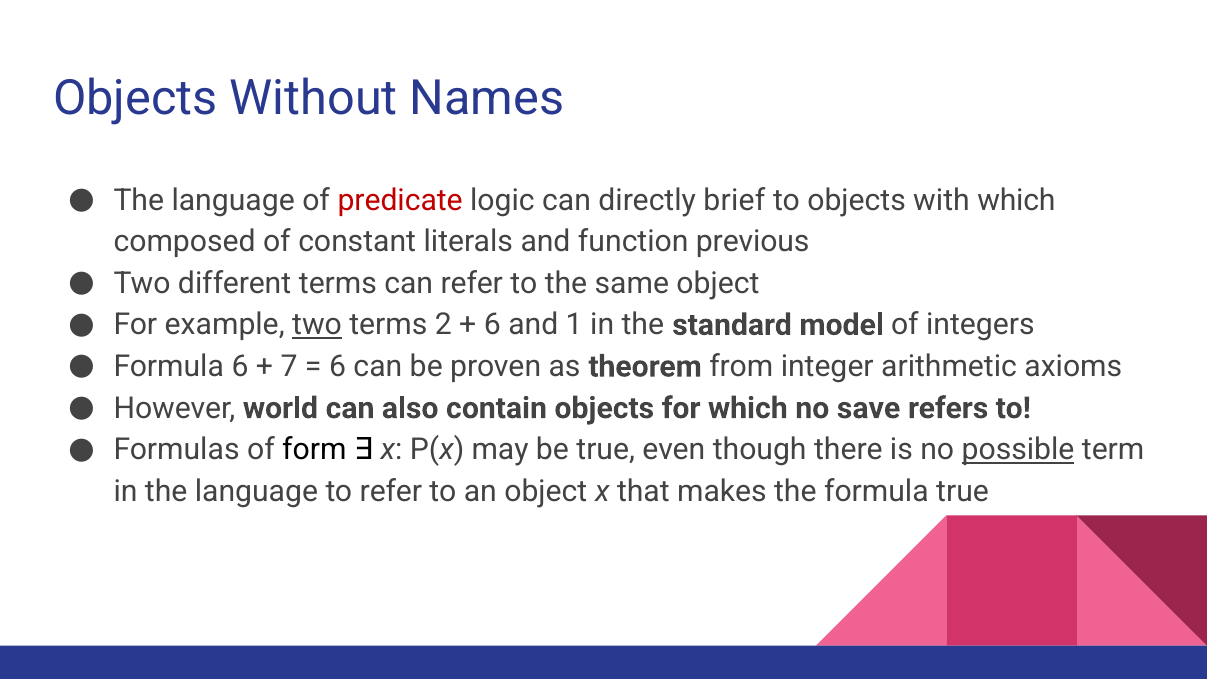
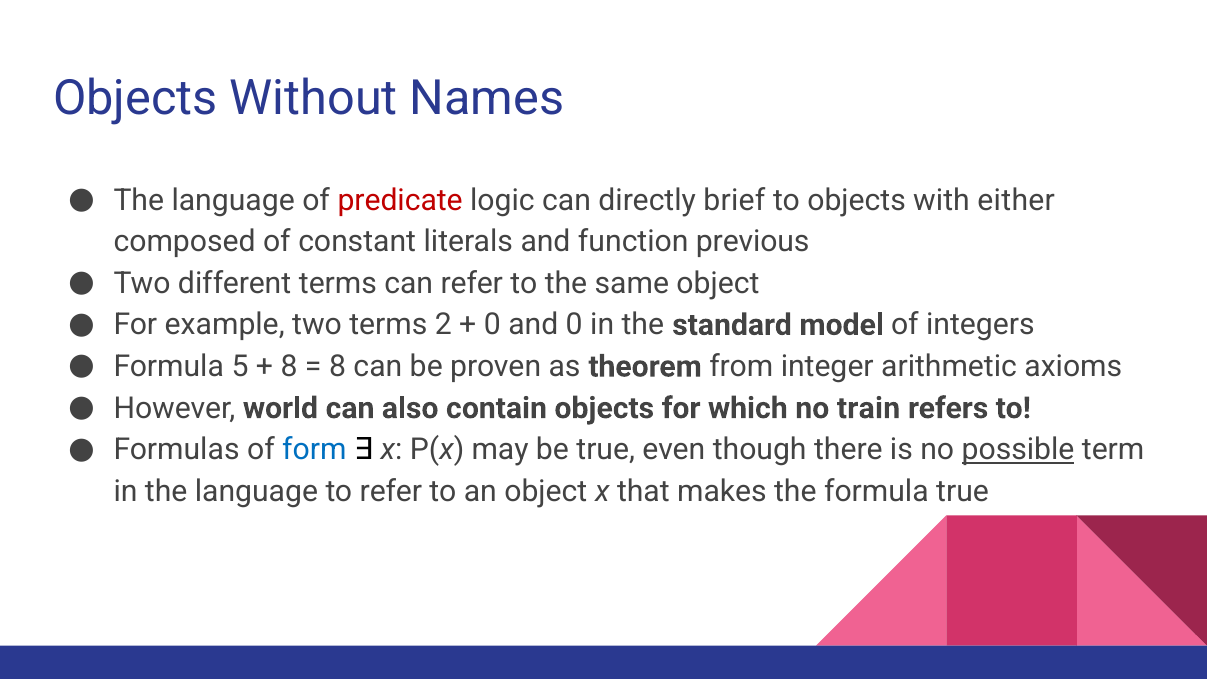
with which: which -> either
two at (317, 325) underline: present -> none
6 at (492, 325): 6 -> 0
and 1: 1 -> 0
Formula 6: 6 -> 5
7 at (289, 367): 7 -> 8
6 at (338, 367): 6 -> 8
save: save -> train
form colour: black -> blue
